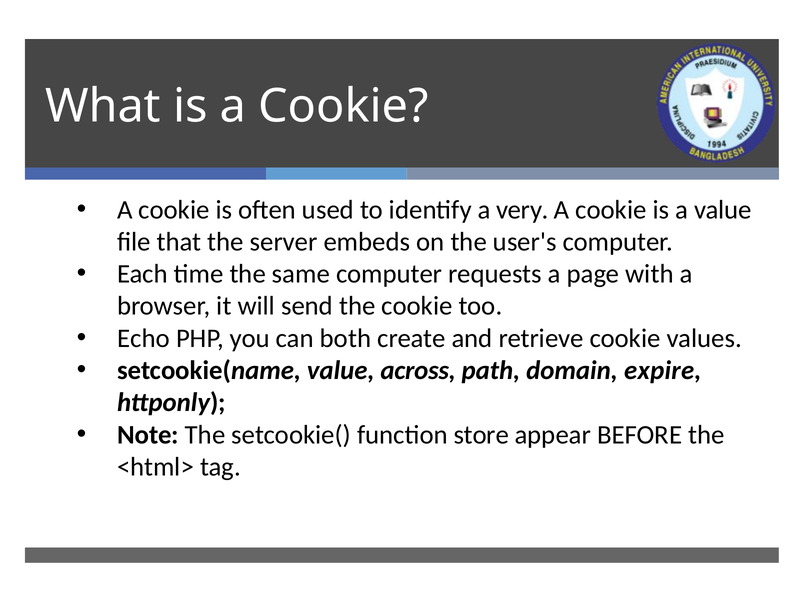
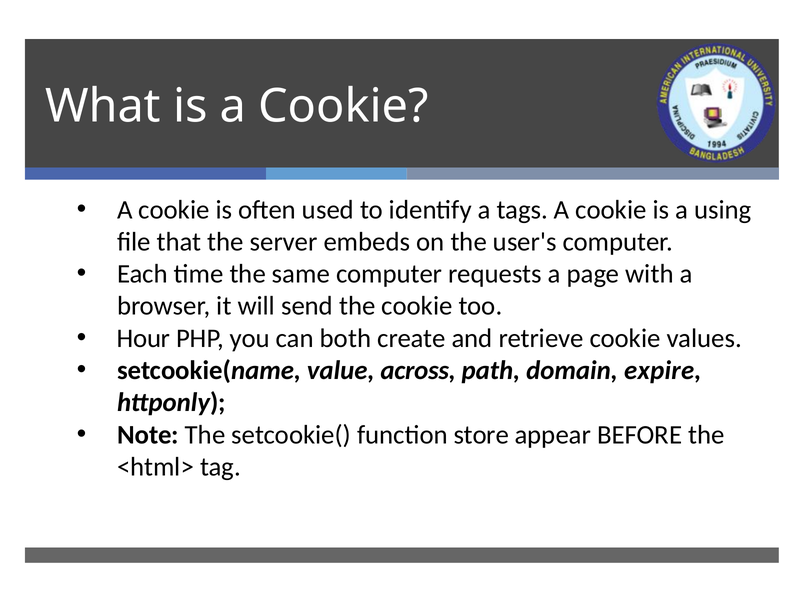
very: very -> tags
a value: value -> using
Echo: Echo -> Hour
